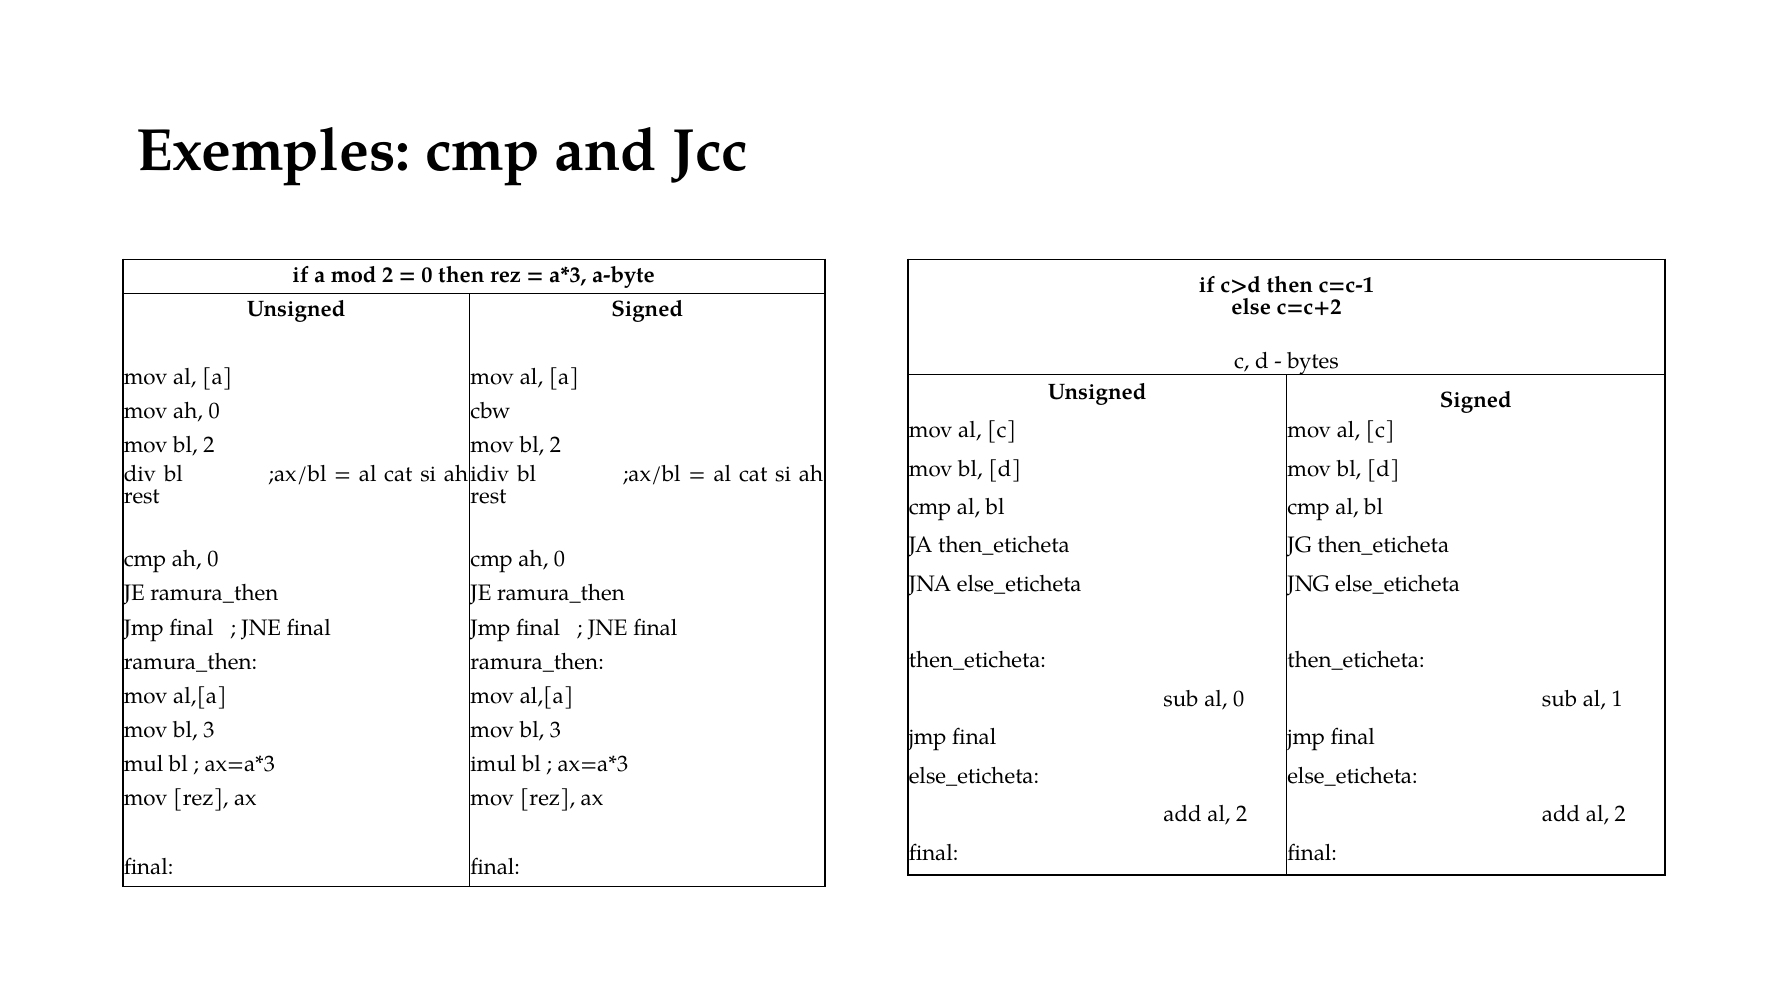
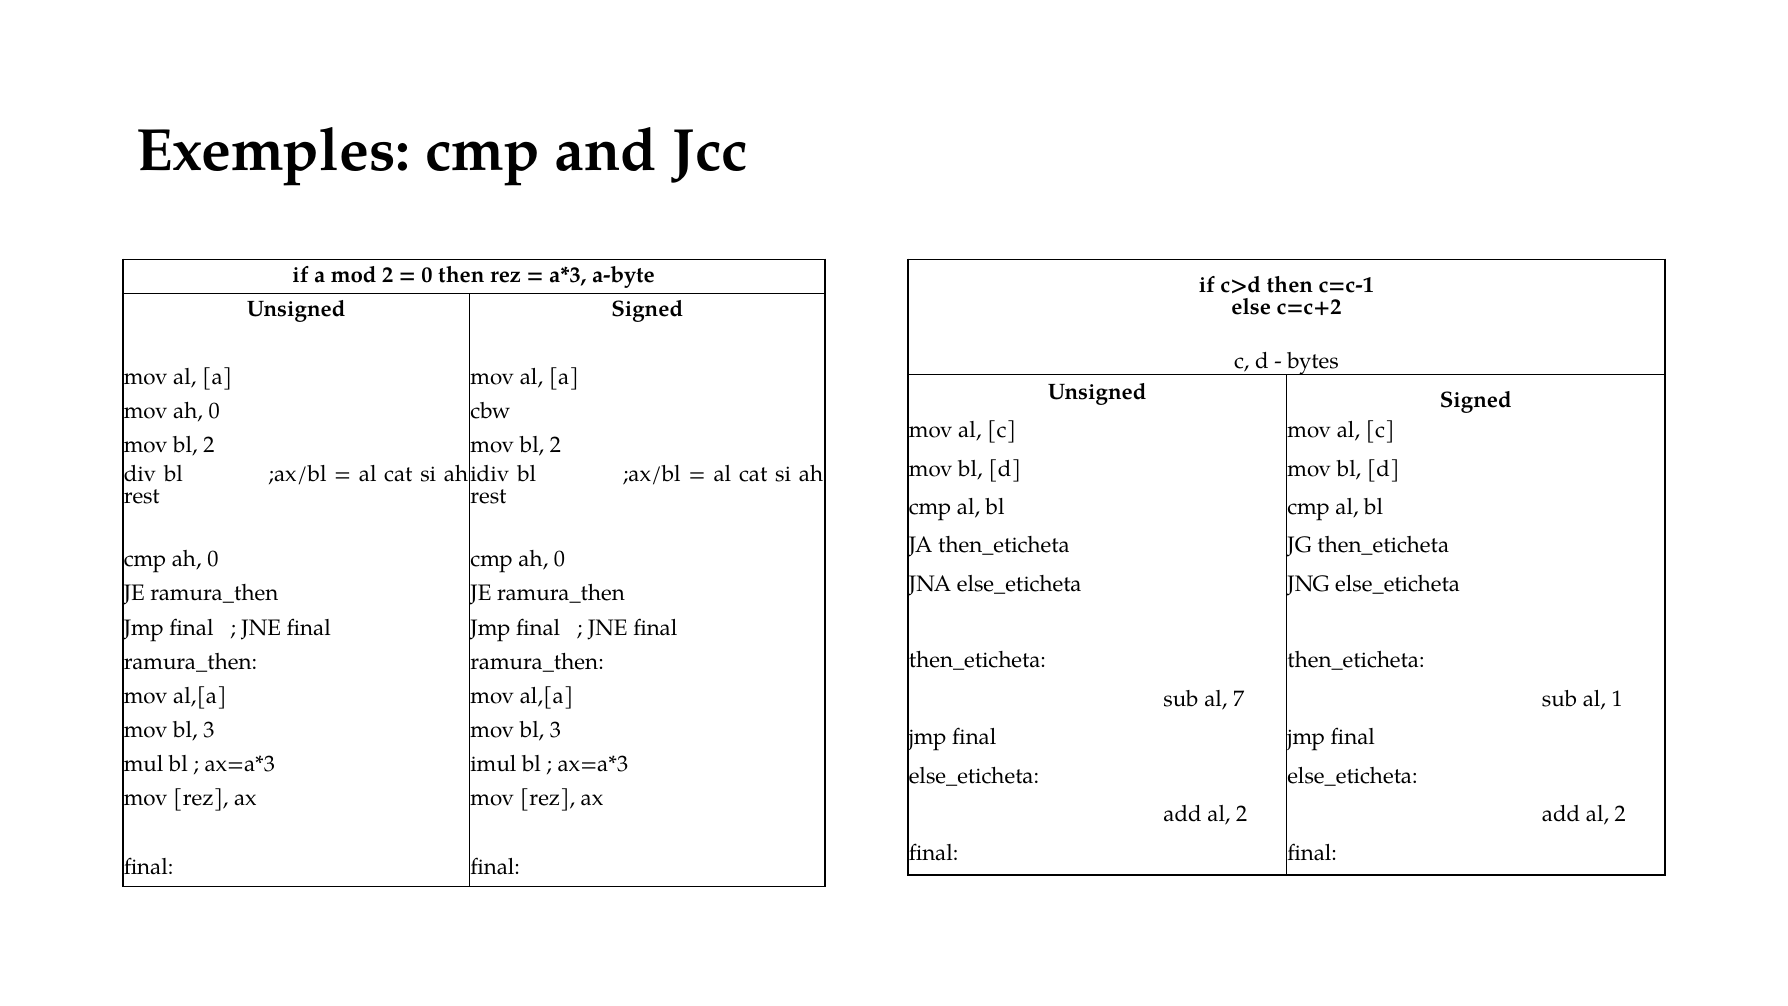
al 0: 0 -> 7
